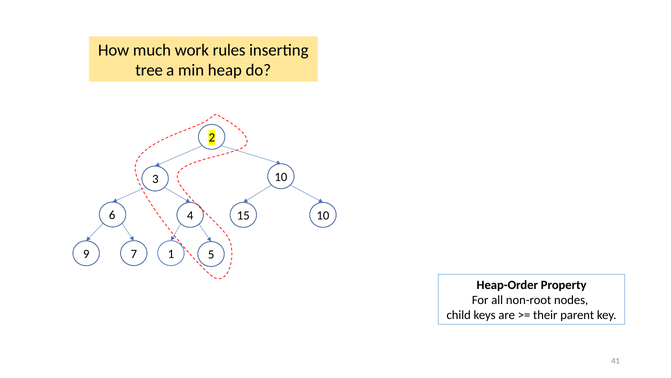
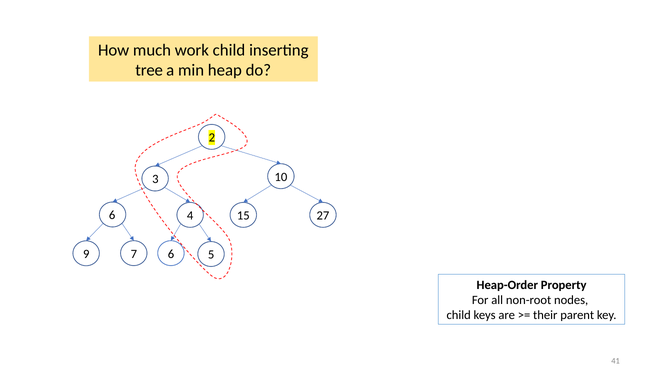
work rules: rules -> child
6 10: 10 -> 27
7 1: 1 -> 6
